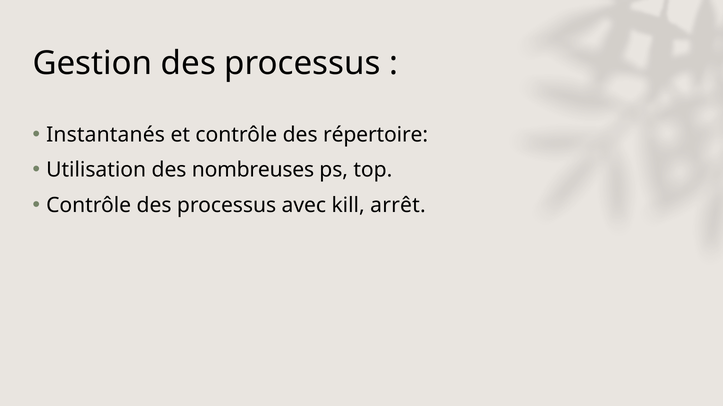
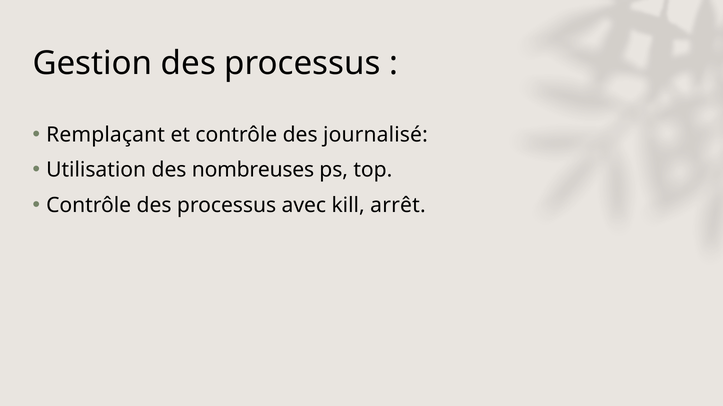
Instantanés: Instantanés -> Remplaçant
répertoire: répertoire -> journalisé
